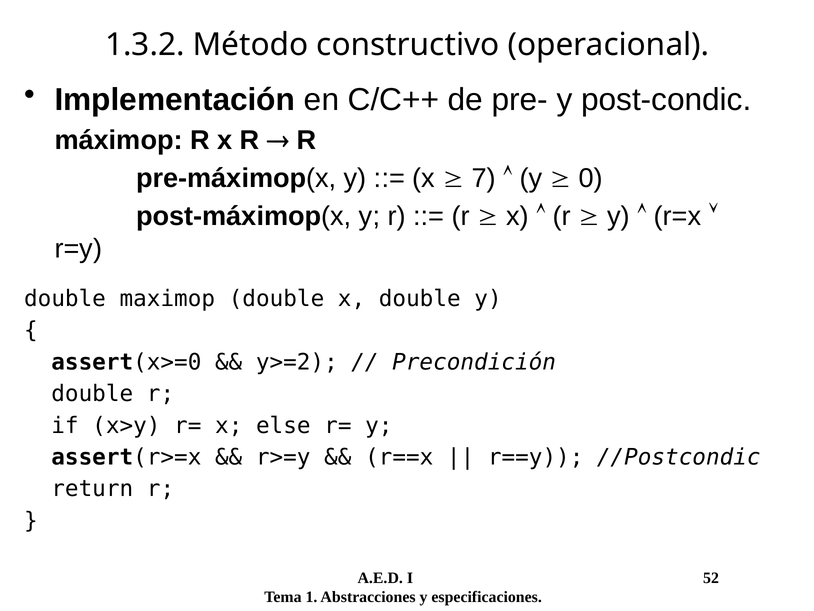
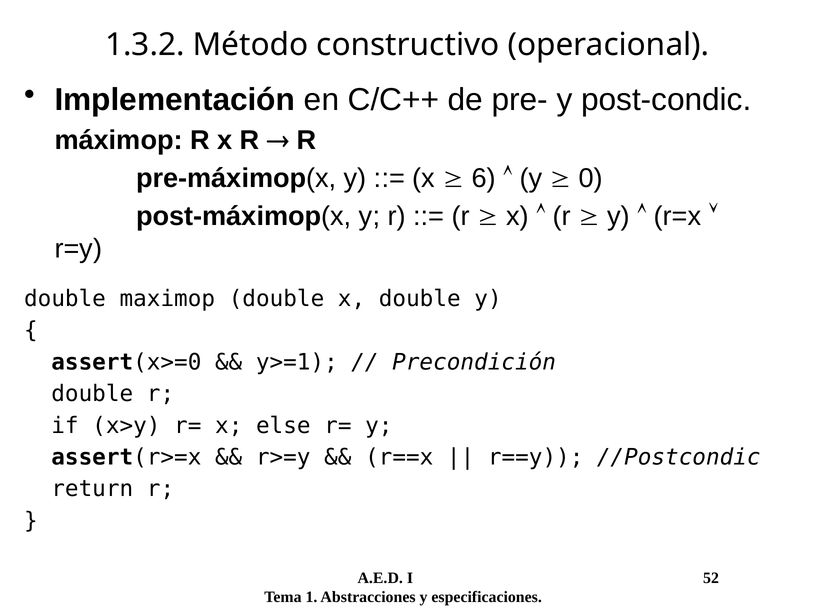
7: 7 -> 6
y>=2: y>=2 -> y>=1
